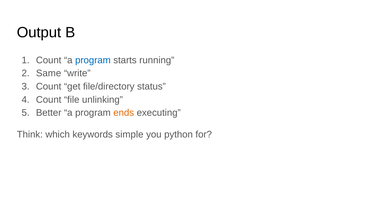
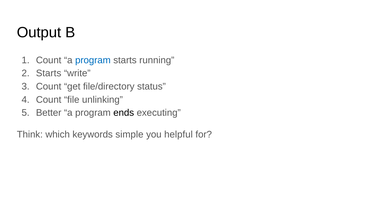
Same at (49, 73): Same -> Starts
ends colour: orange -> black
python: python -> helpful
